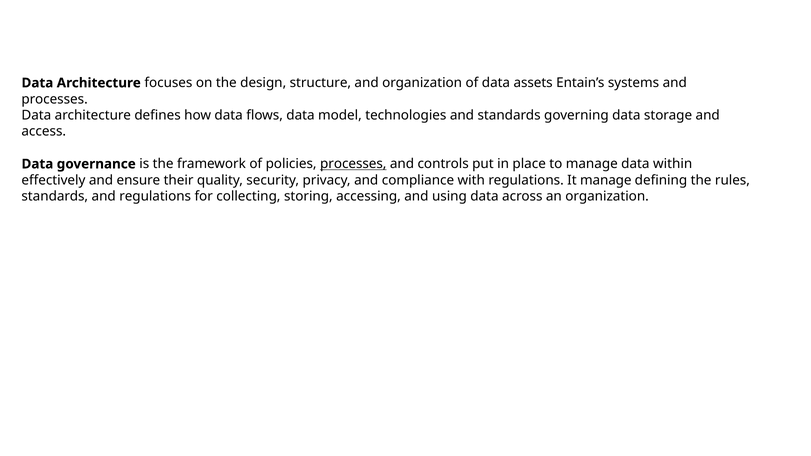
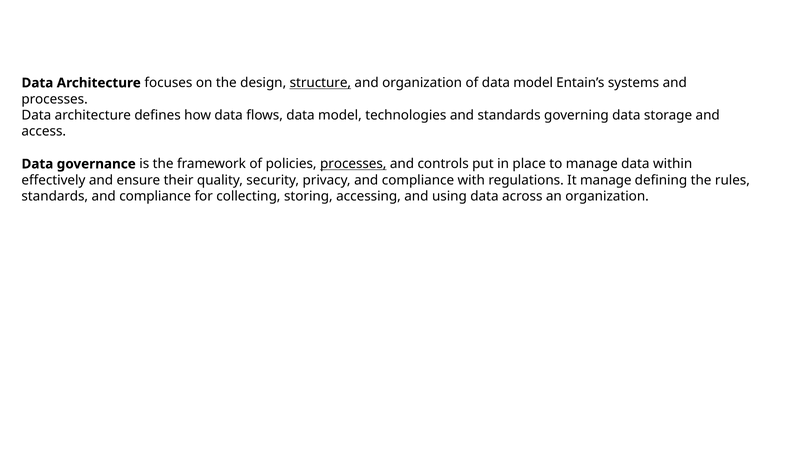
structure underline: none -> present
of data assets: assets -> model
standards and regulations: regulations -> compliance
